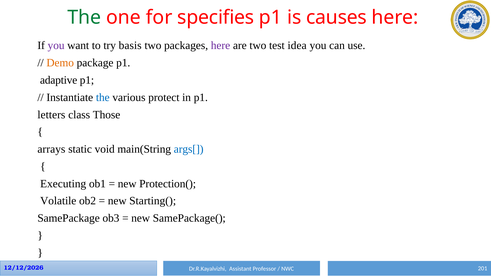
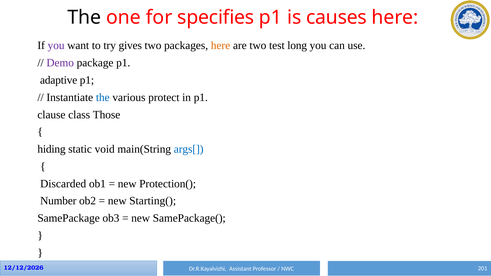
The at (84, 18) colour: green -> black
basis: basis -> gives
here at (221, 46) colour: purple -> orange
idea: idea -> long
Demo colour: orange -> purple
letters: letters -> clause
arrays: arrays -> hiding
Executing: Executing -> Discarded
Volatile: Volatile -> Number
